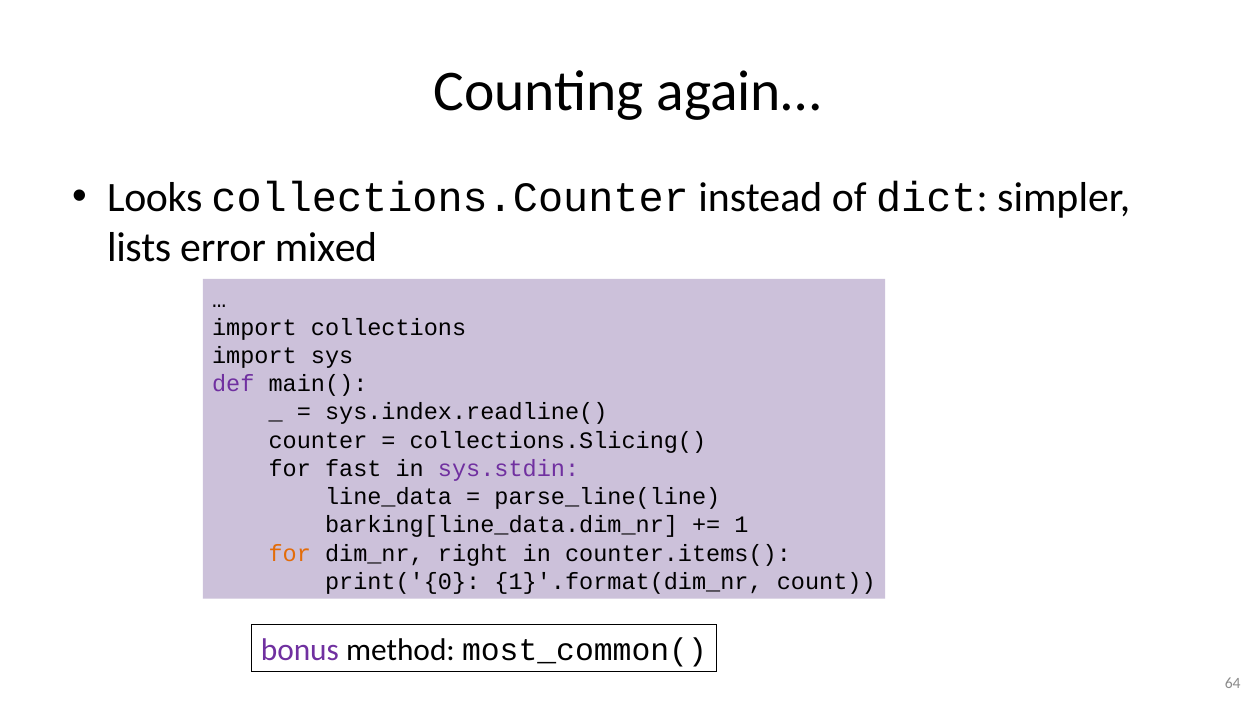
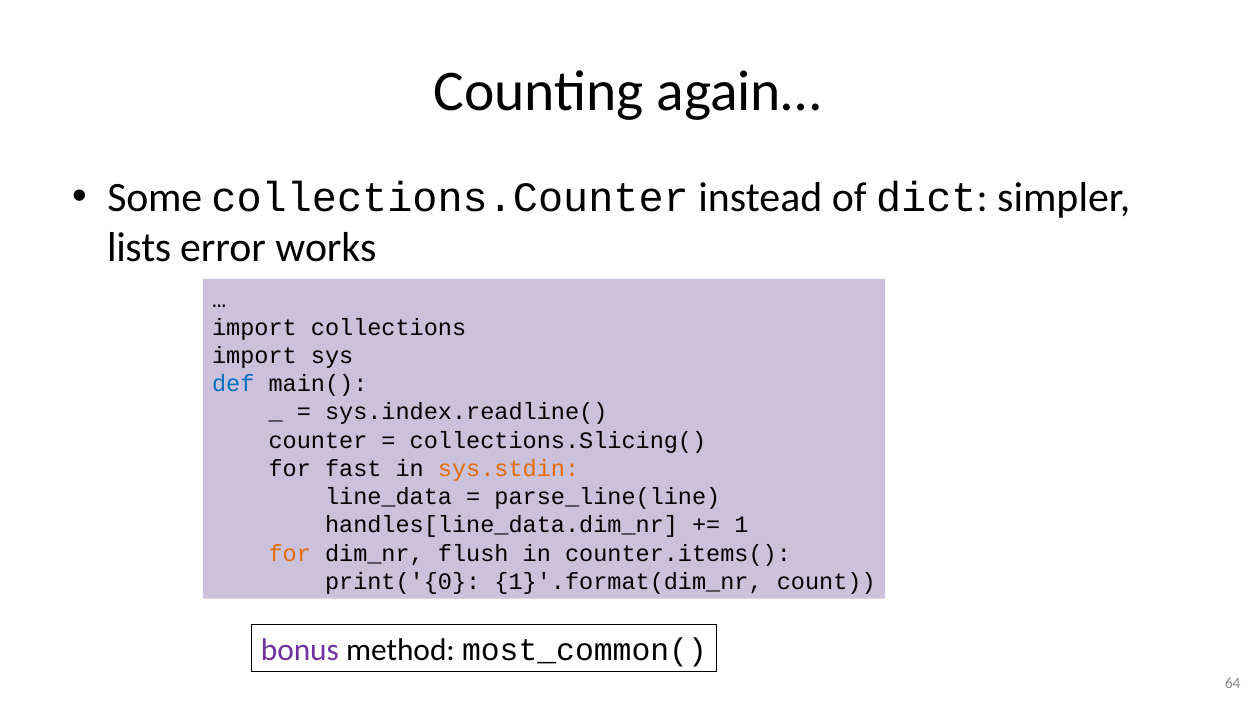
Looks: Looks -> Some
mixed: mixed -> works
def colour: purple -> blue
sys.stdin colour: purple -> orange
barking[line_data.dim_nr: barking[line_data.dim_nr -> handles[line_data.dim_nr
right: right -> flush
